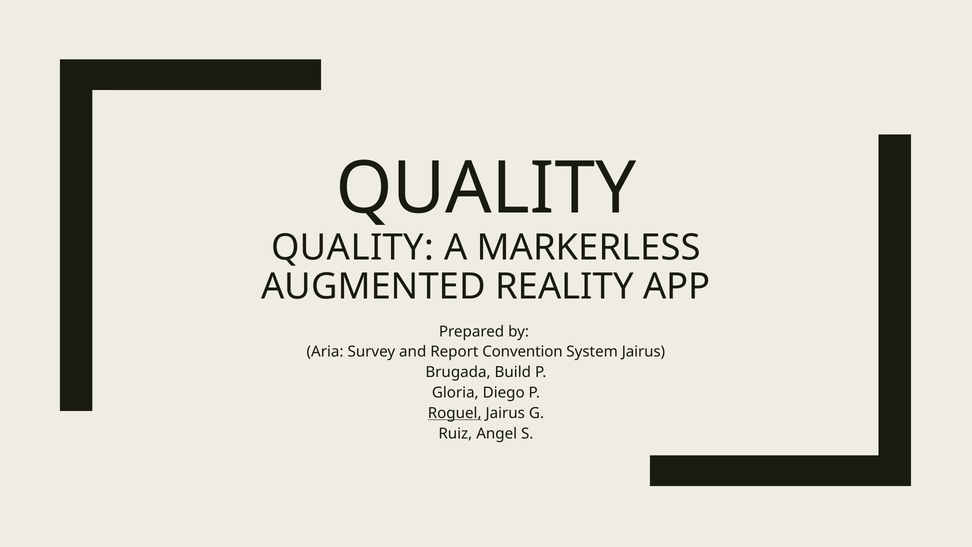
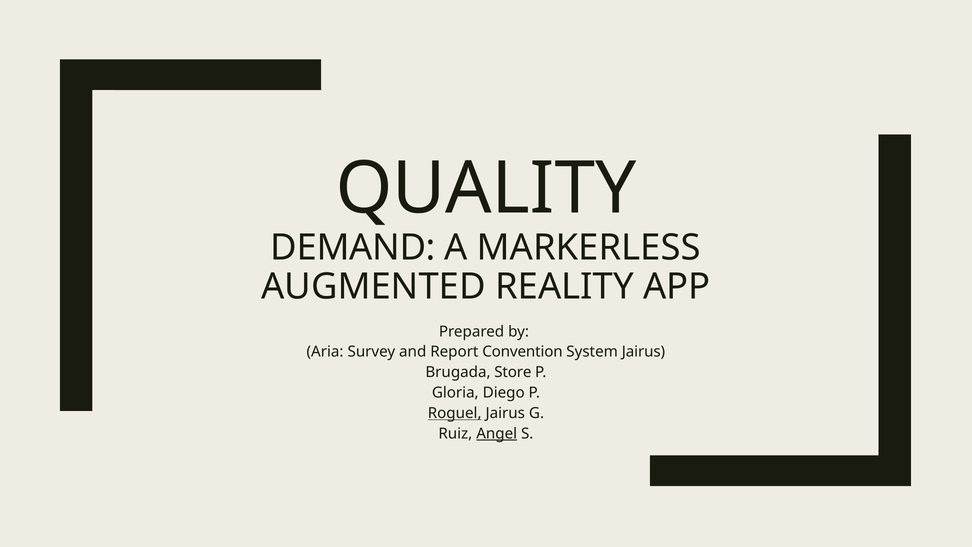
QUALITY at (353, 247): QUALITY -> DEMAND
Build: Build -> Store
Angel underline: none -> present
